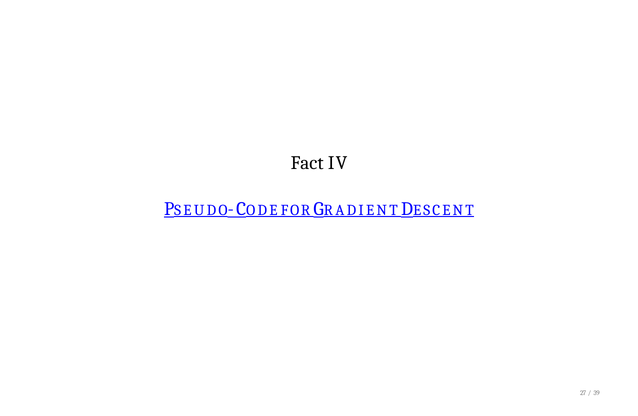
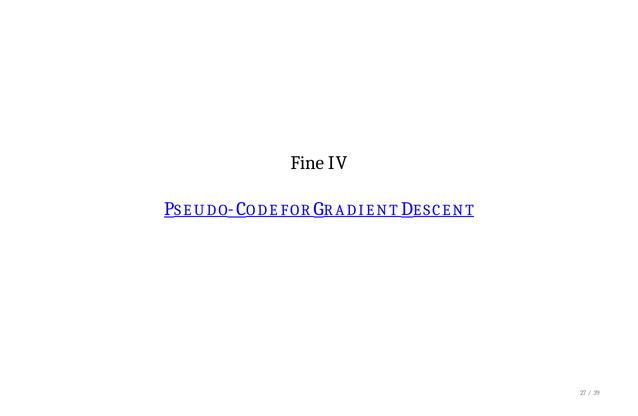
Fact: Fact -> Fine
